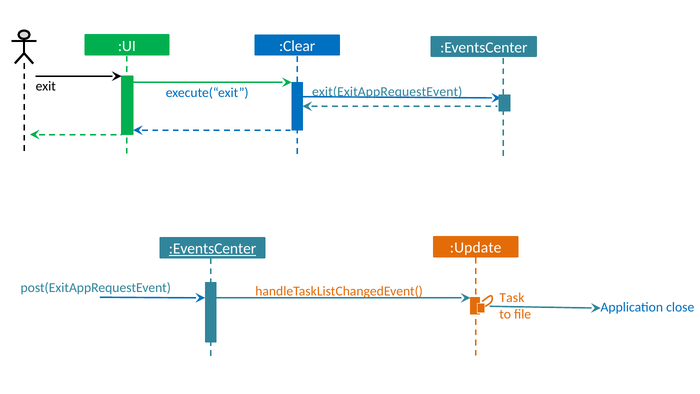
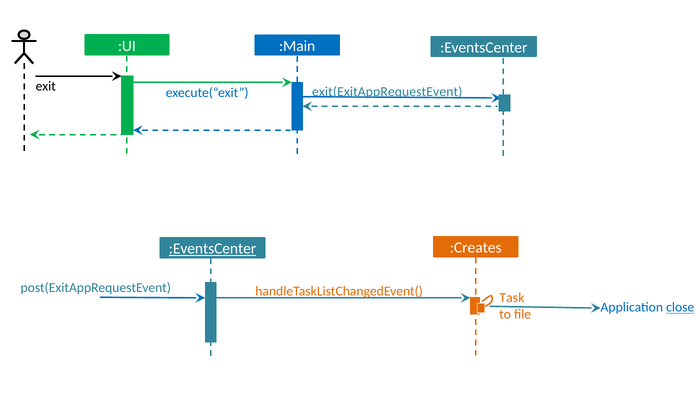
:Clear: :Clear -> :Main
:Update: :Update -> :Creates
close underline: none -> present
